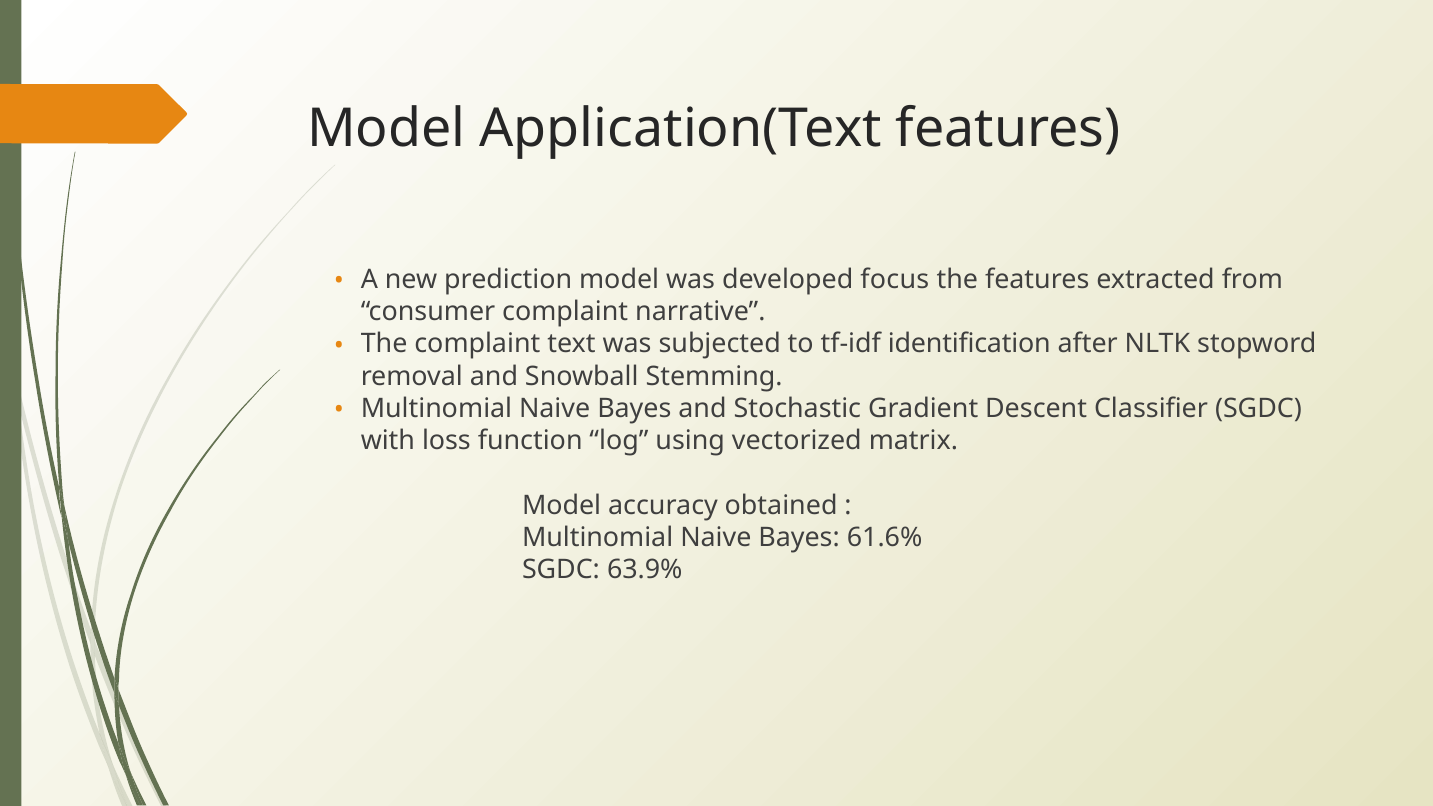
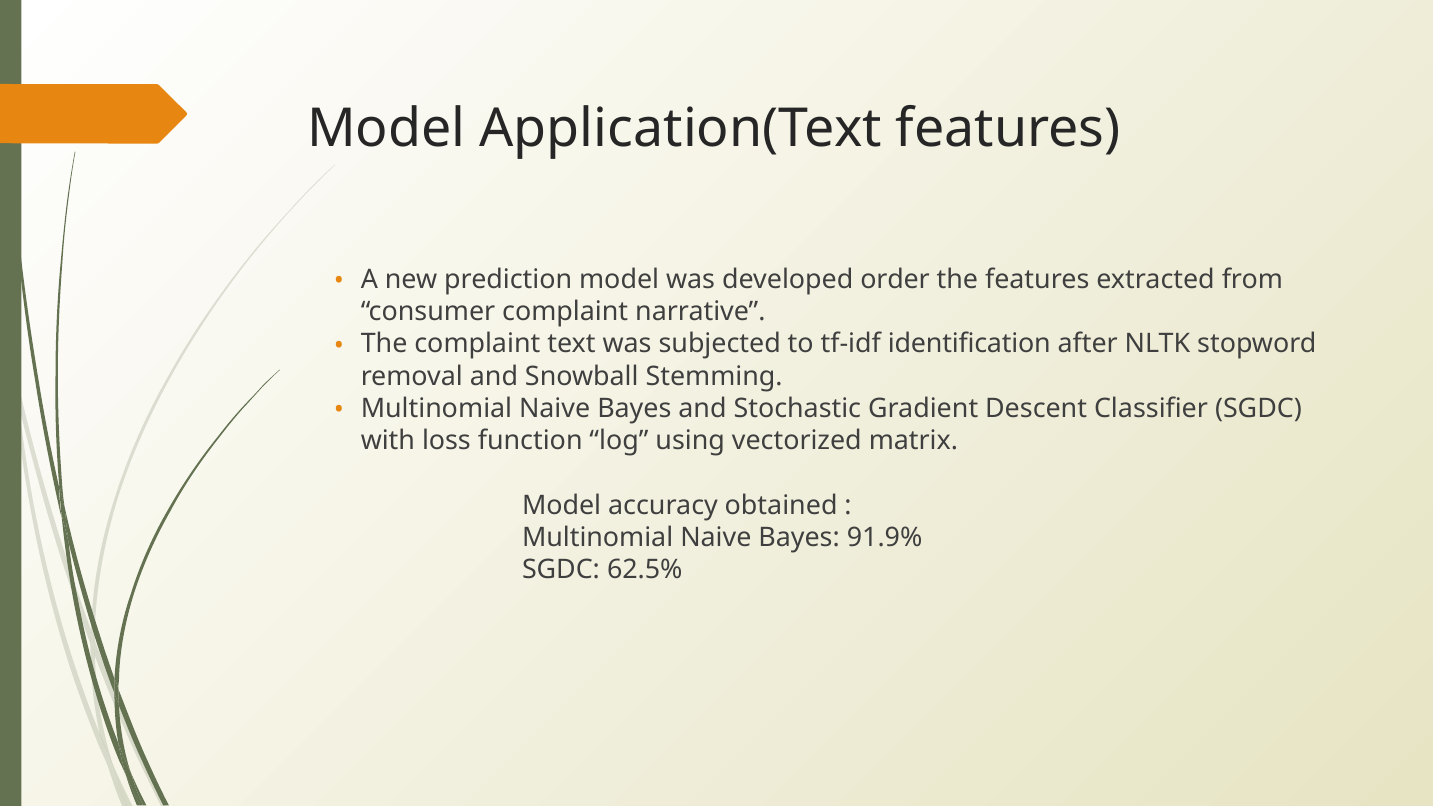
focus: focus -> order
61.6%: 61.6% -> 91.9%
63.9%: 63.9% -> 62.5%
